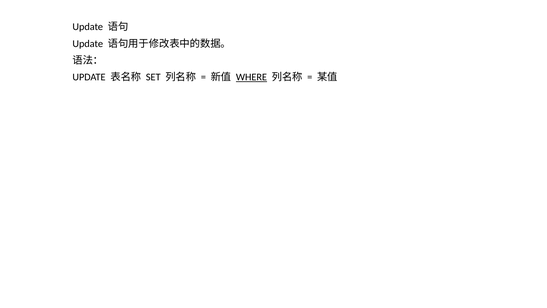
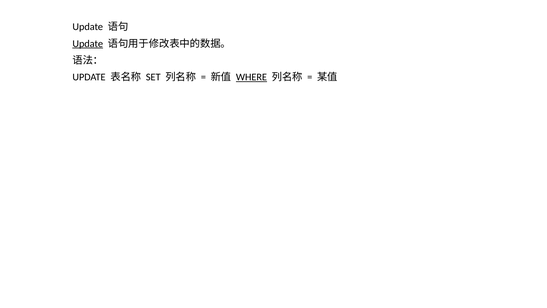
Update at (88, 44) underline: none -> present
